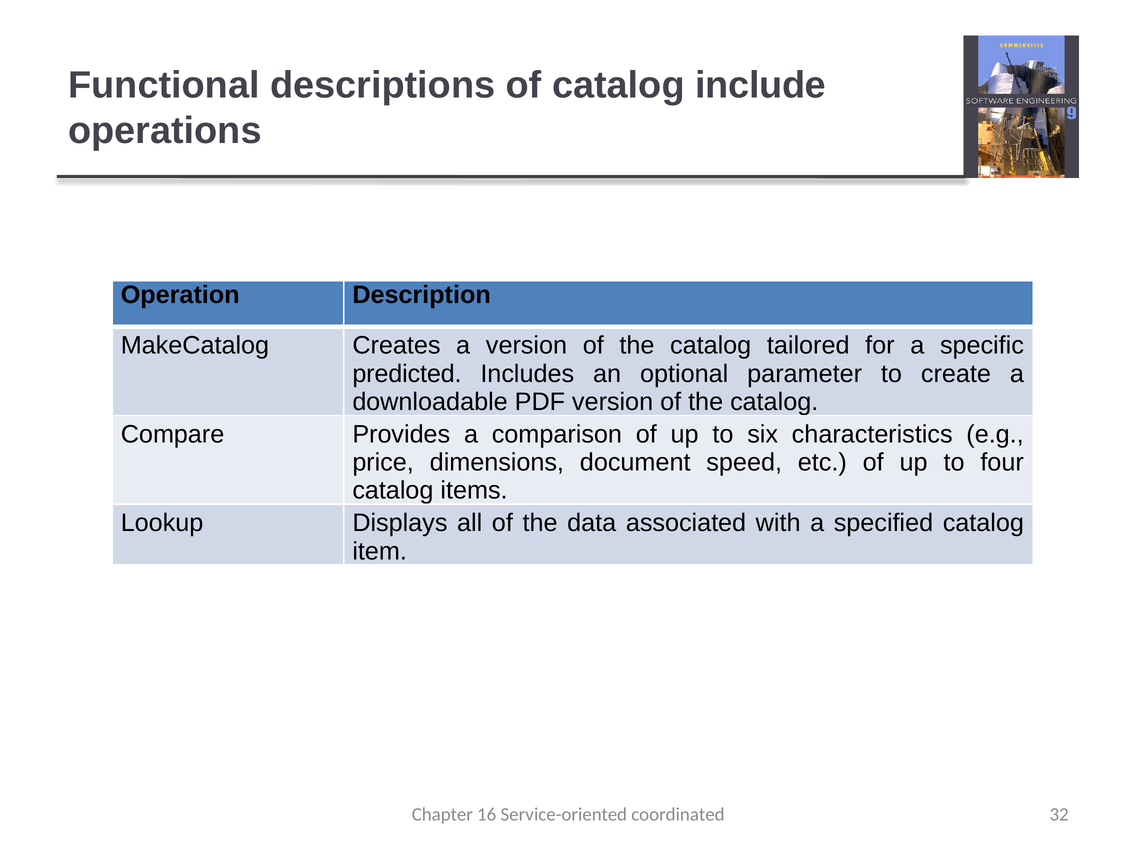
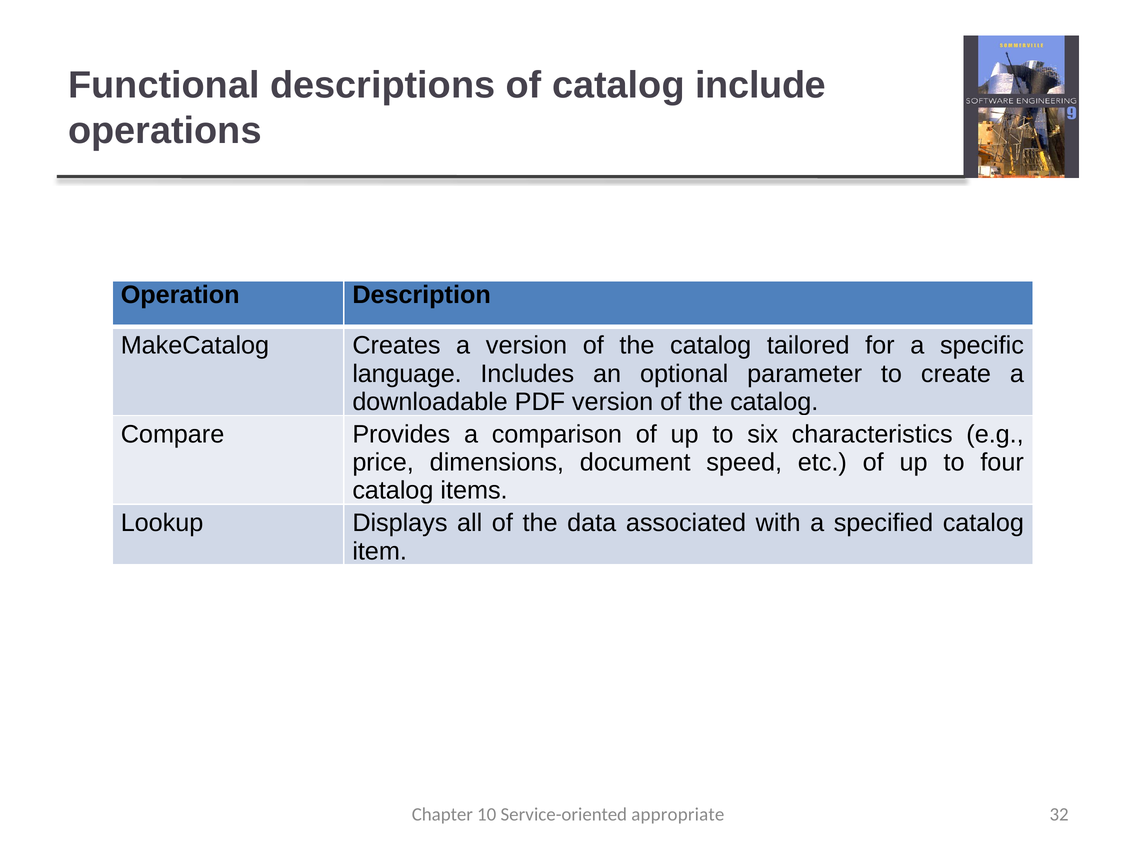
predicted: predicted -> language
16: 16 -> 10
coordinated: coordinated -> appropriate
